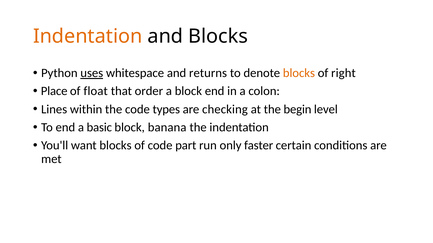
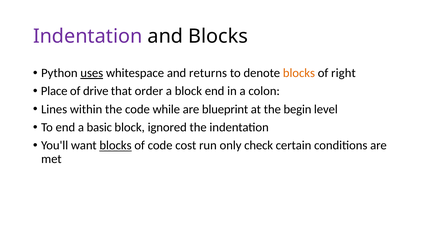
Indentation at (88, 36) colour: orange -> purple
float: float -> drive
types: types -> while
checking: checking -> blueprint
banana: banana -> ignored
blocks at (116, 146) underline: none -> present
part: part -> cost
faster: faster -> check
